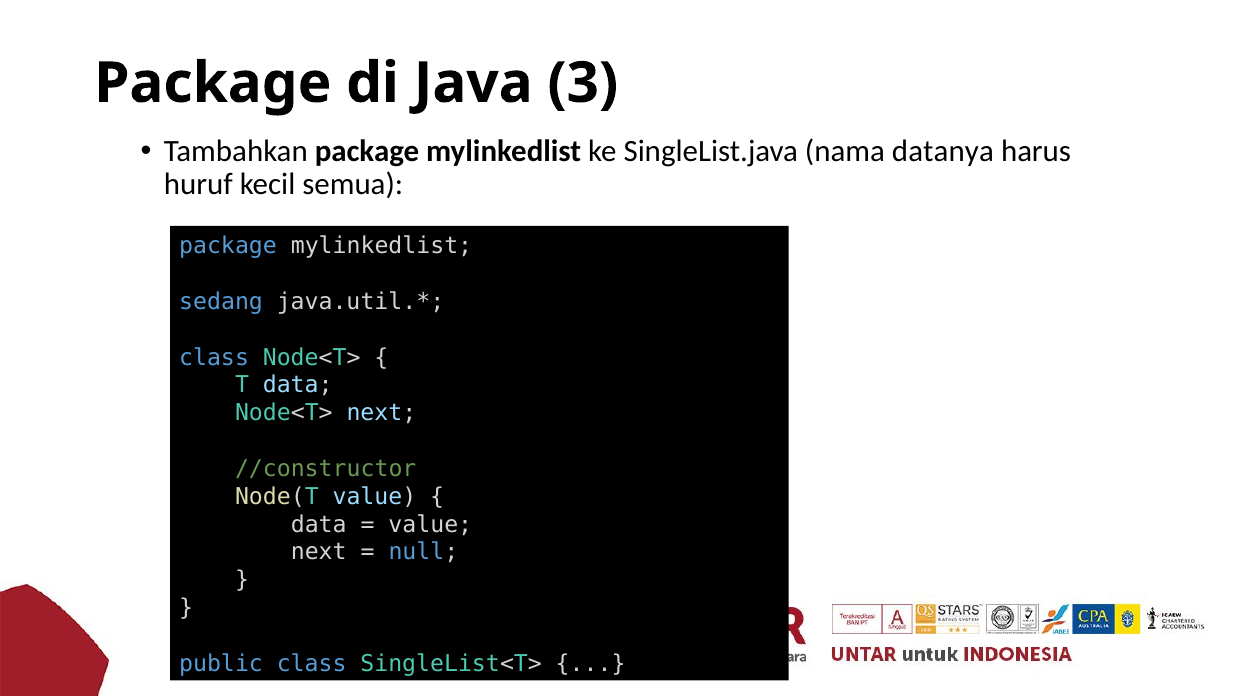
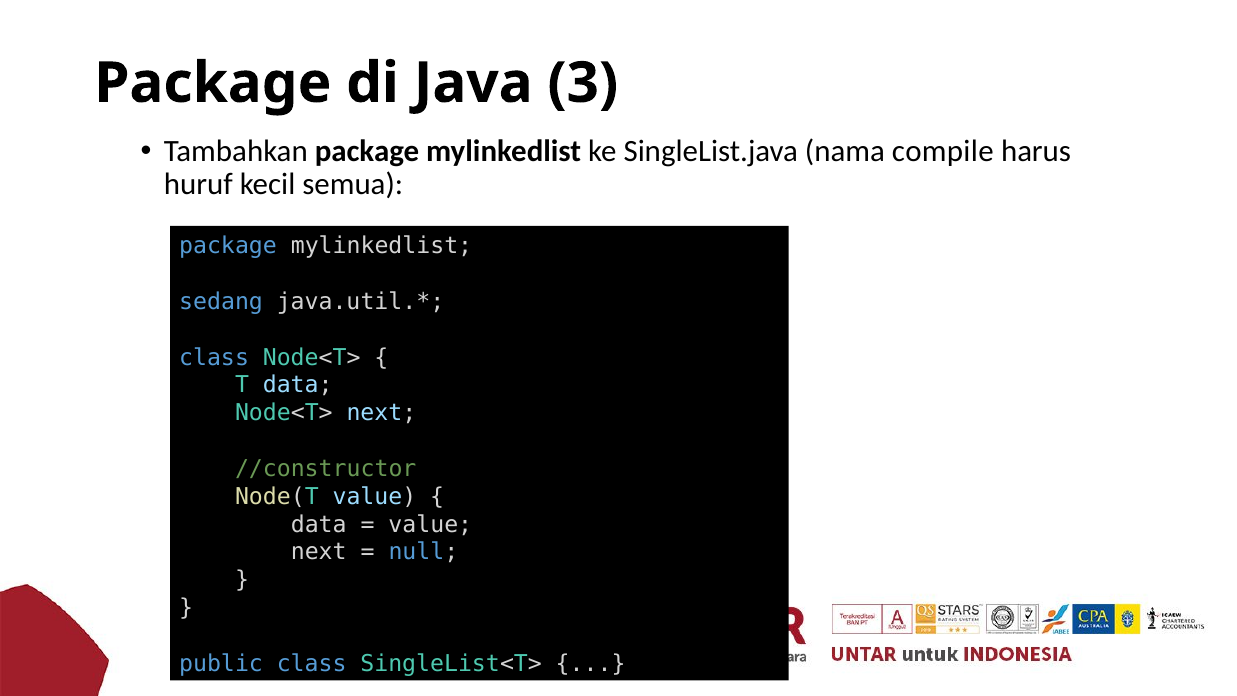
datanya: datanya -> compile
